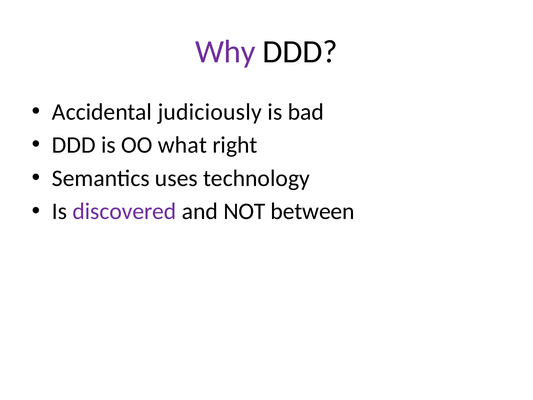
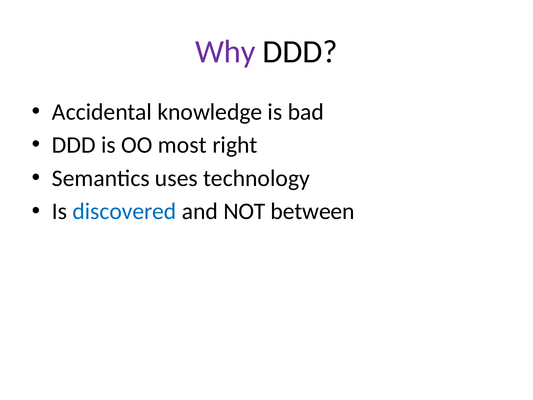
judiciously: judiciously -> knowledge
what: what -> most
discovered colour: purple -> blue
